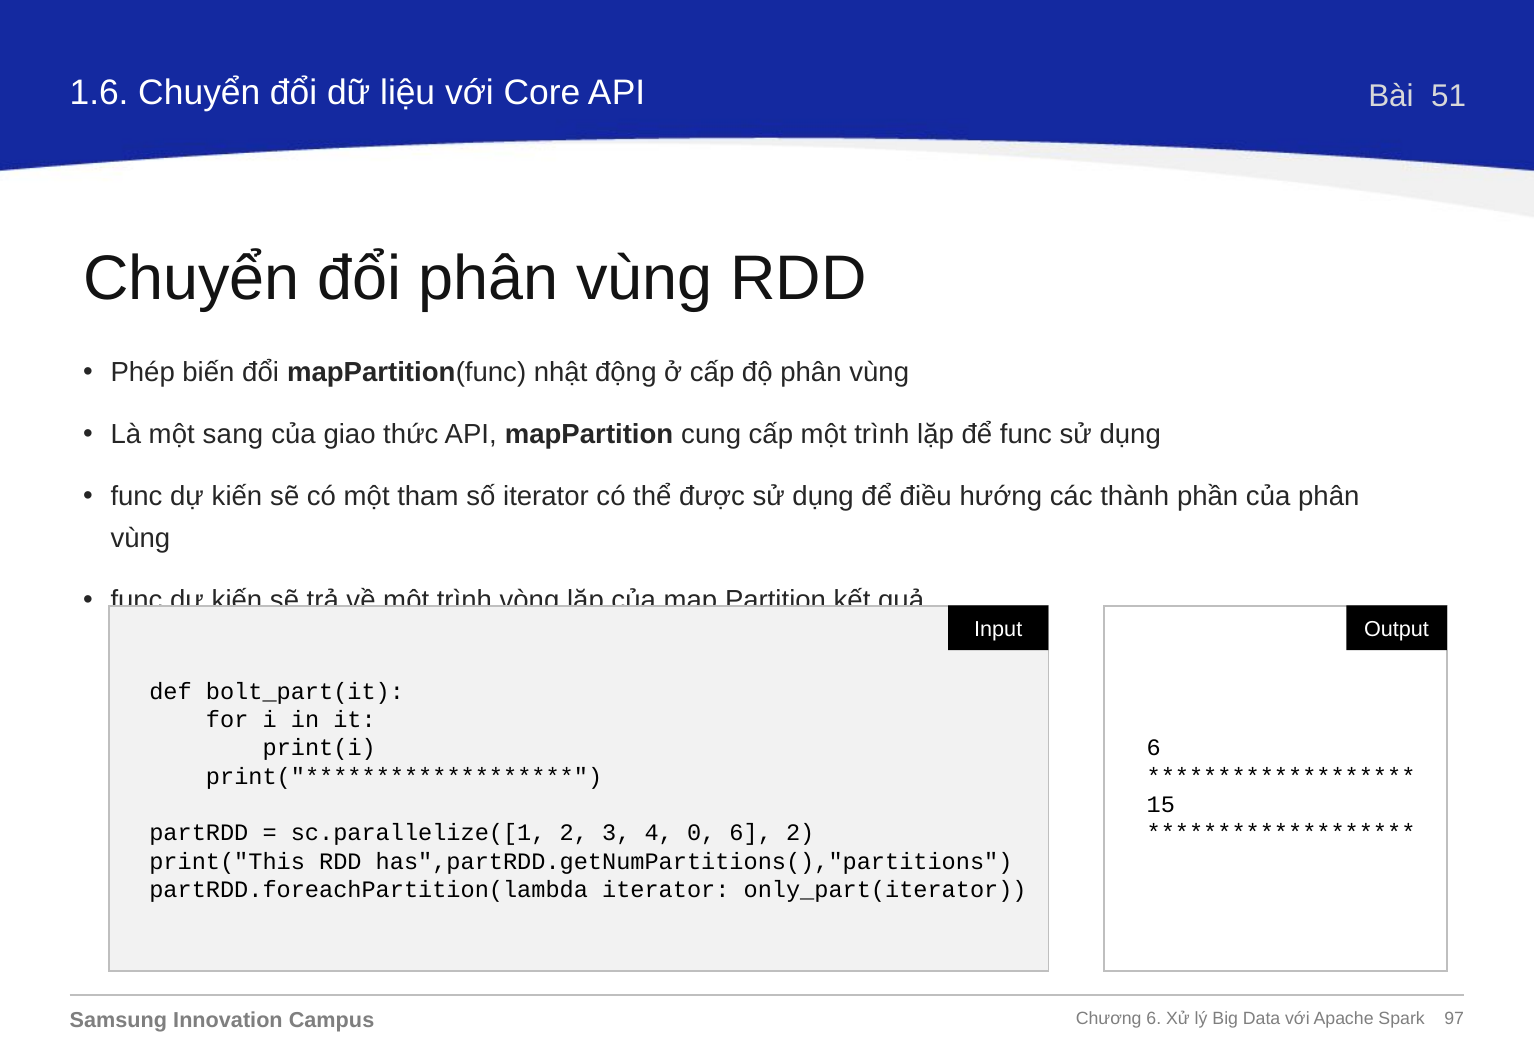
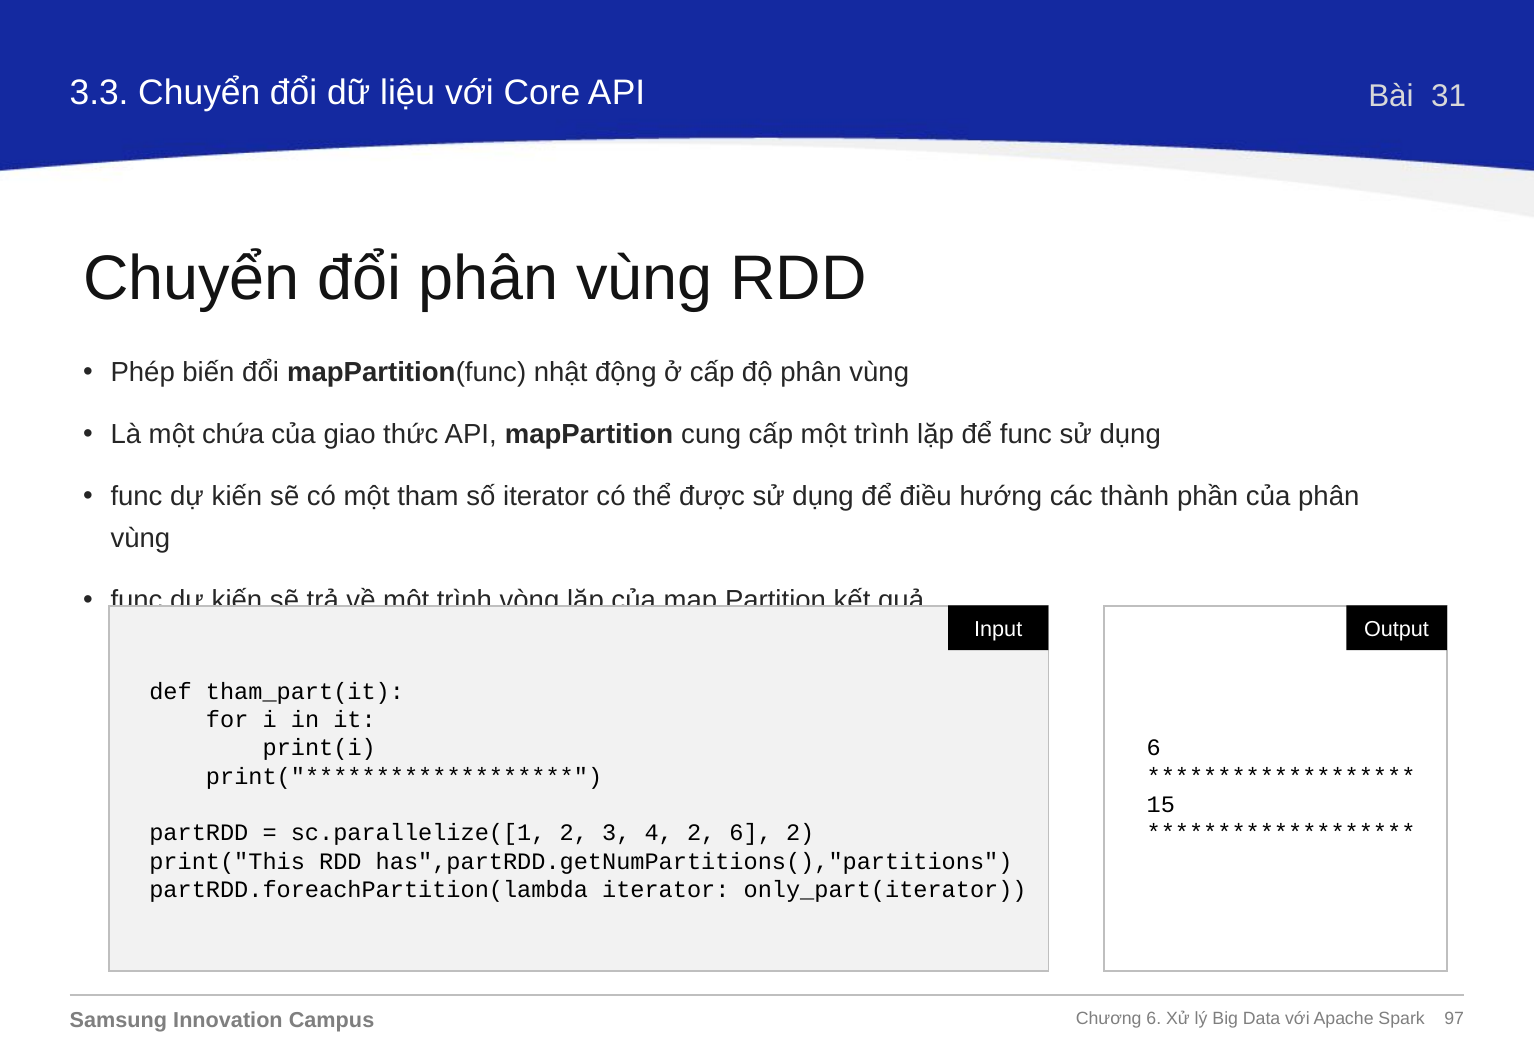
1.6: 1.6 -> 3.3
51: 51 -> 31
sang: sang -> chứa
bolt_part(it: bolt_part(it -> tham_part(it
4 0: 0 -> 2
